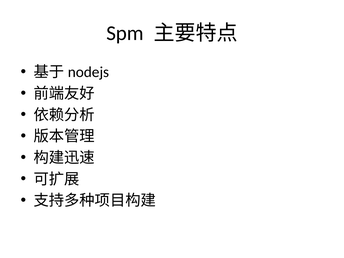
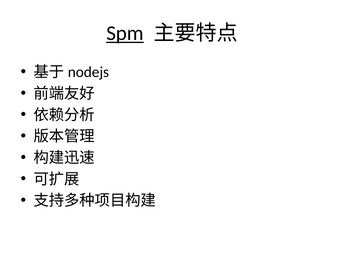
Spm underline: none -> present
